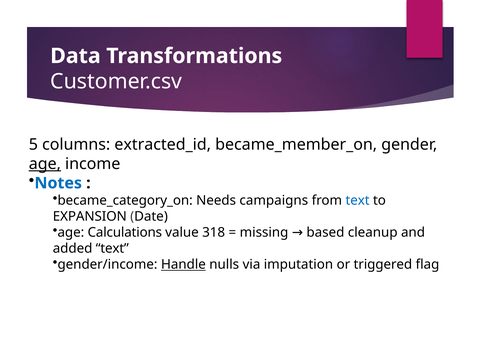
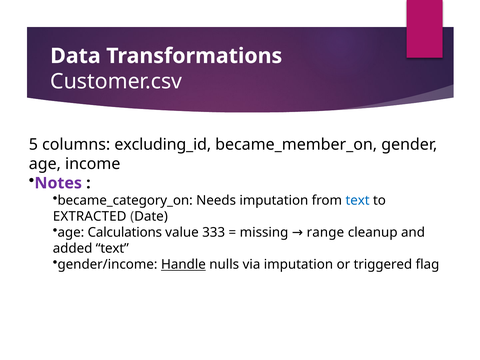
extracted_id: extracted_id -> excluding_id
age at (45, 164) underline: present -> none
Notes colour: blue -> purple
Needs campaigns: campaigns -> imputation
EXPANSION: EXPANSION -> EXTRACTED
318: 318 -> 333
based: based -> range
